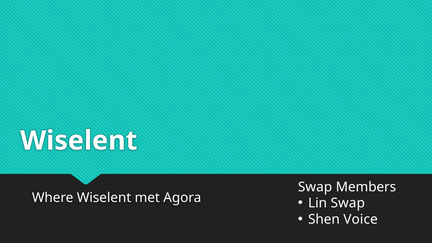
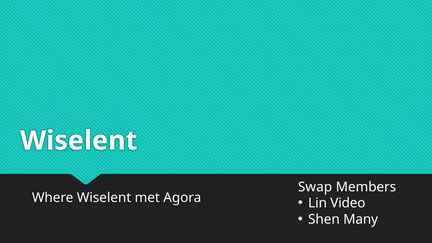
Lin Swap: Swap -> Video
Voice: Voice -> Many
